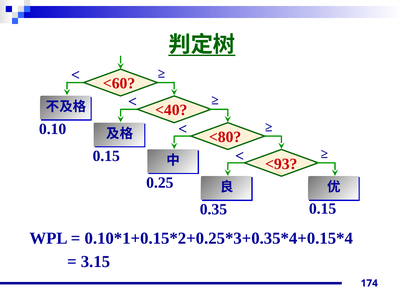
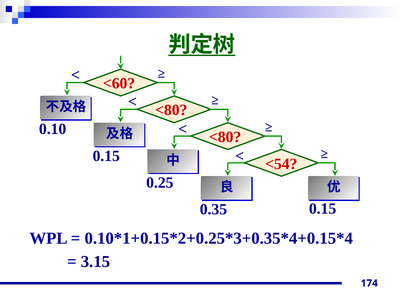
<40 at (171, 110): <40 -> <80
<93: <93 -> <54
